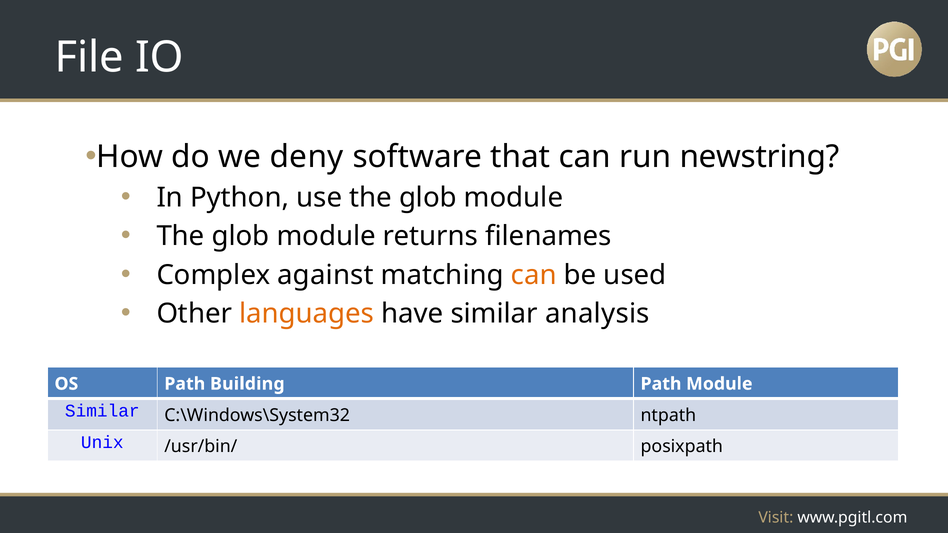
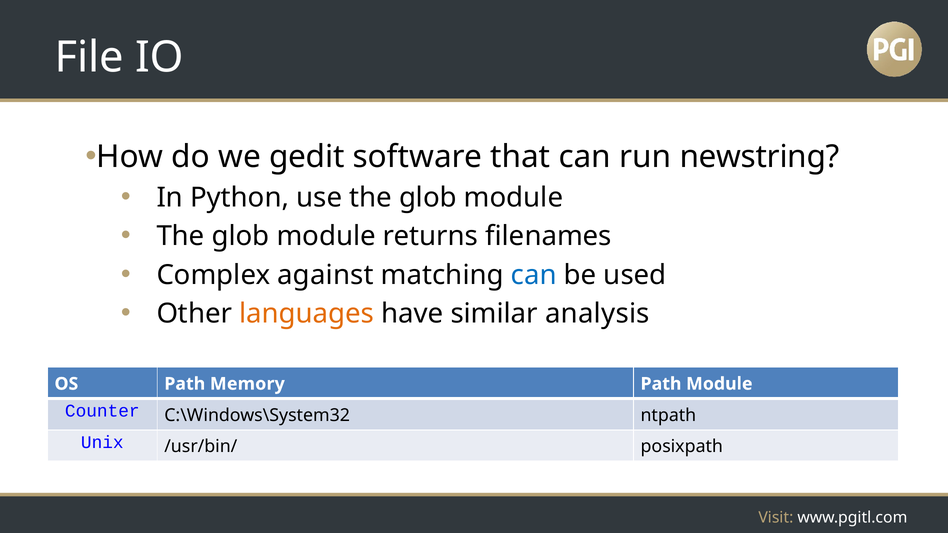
deny: deny -> gedit
can at (534, 275) colour: orange -> blue
Building: Building -> Memory
Similar at (102, 411): Similar -> Counter
